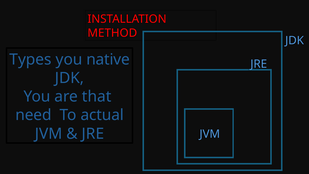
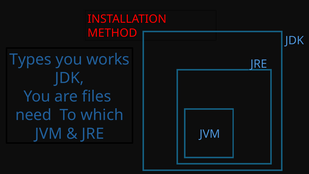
native: native -> works
that: that -> files
actual: actual -> which
